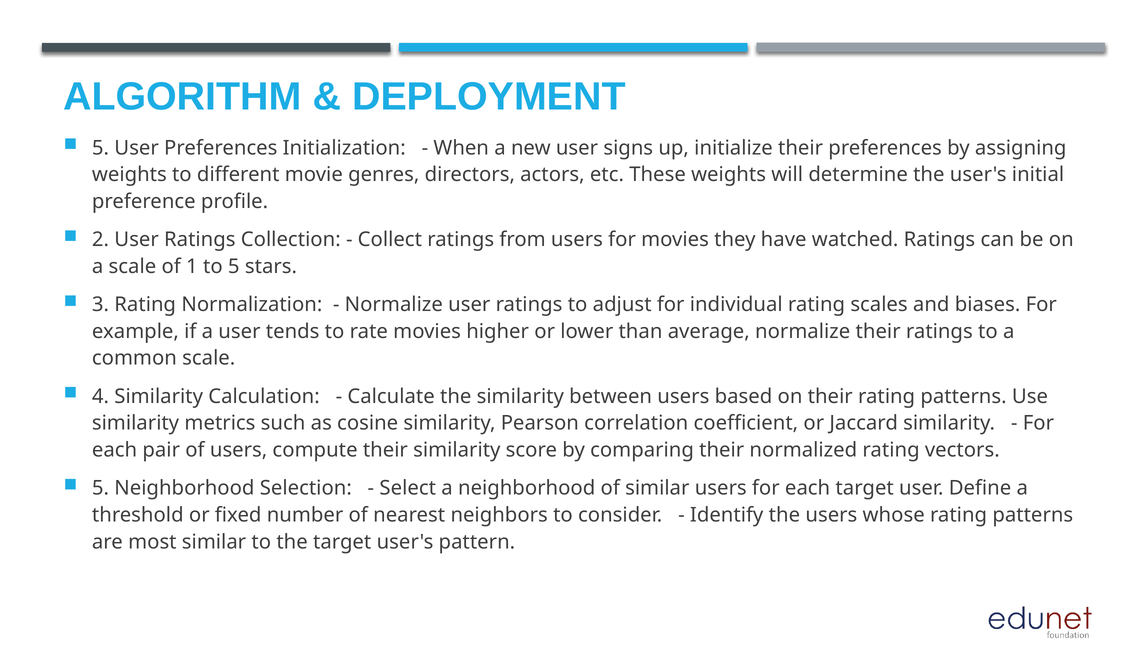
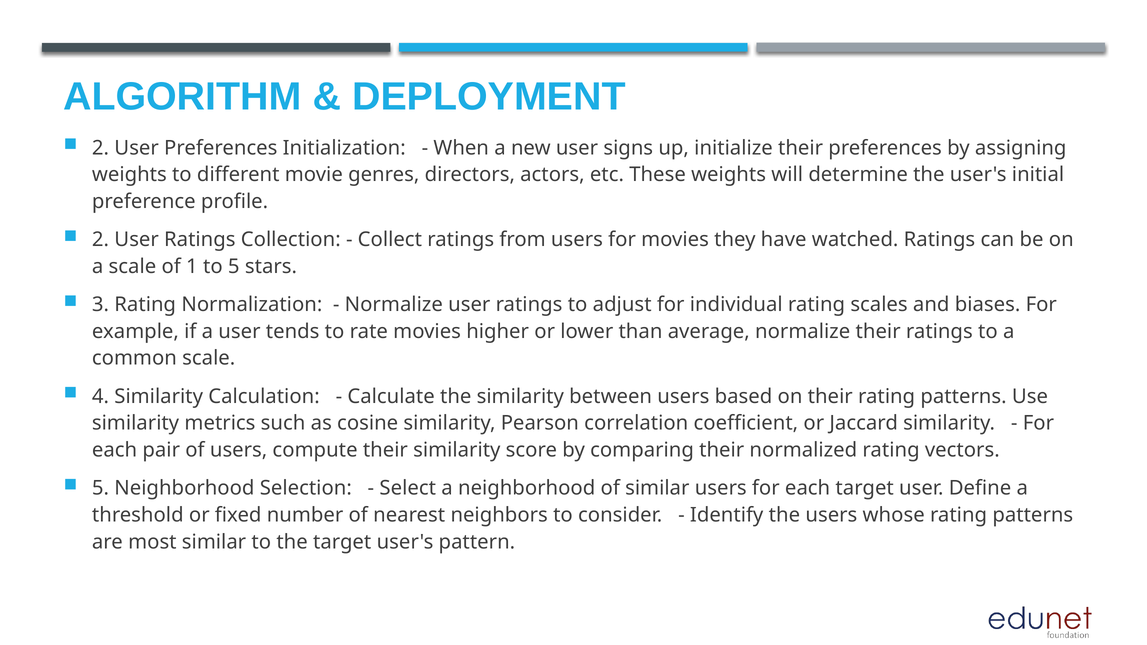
5 at (101, 148): 5 -> 2
